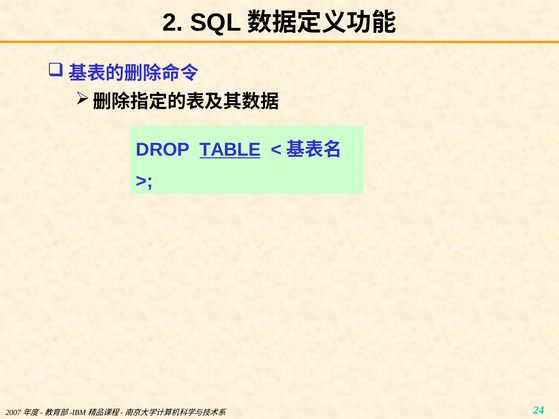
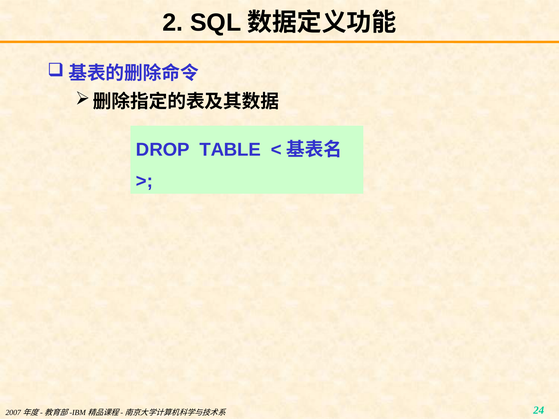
TABLE underline: present -> none
